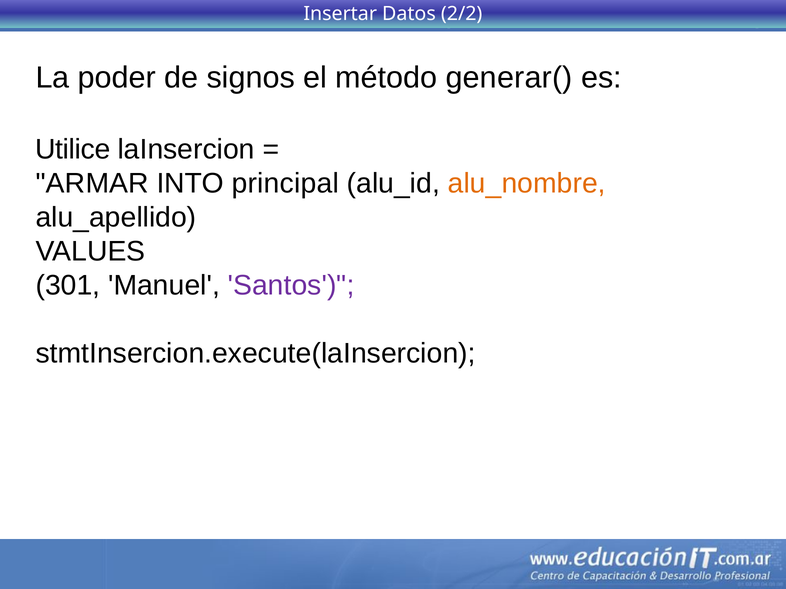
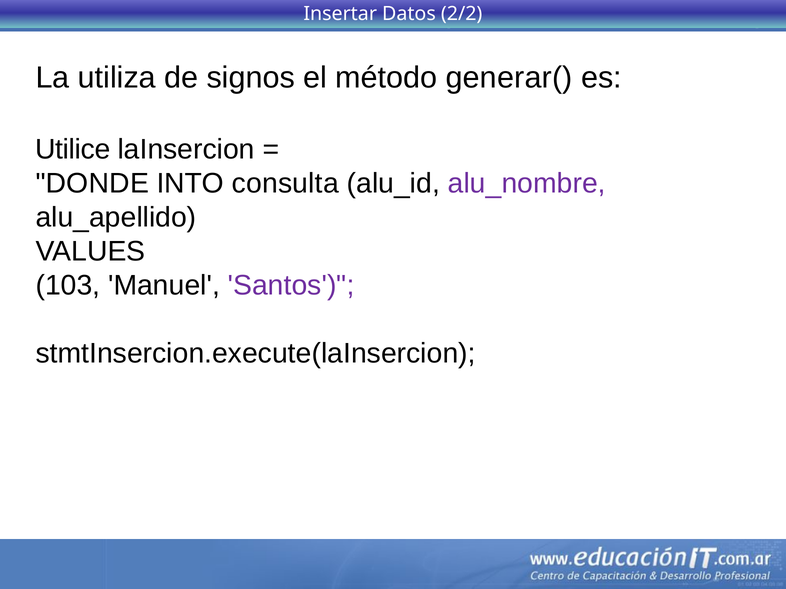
poder: poder -> utiliza
ARMAR: ARMAR -> DONDE
principal: principal -> consulta
alu_nombre colour: orange -> purple
301: 301 -> 103
